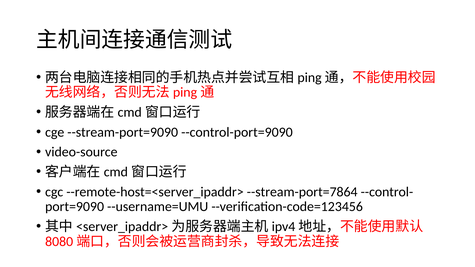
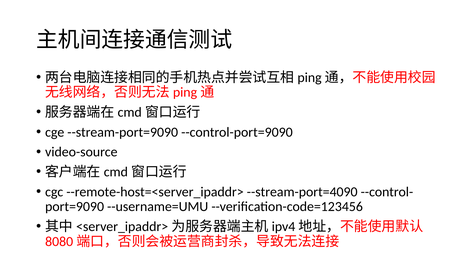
--stream-port=7864: --stream-port=7864 -> --stream-port=4090
